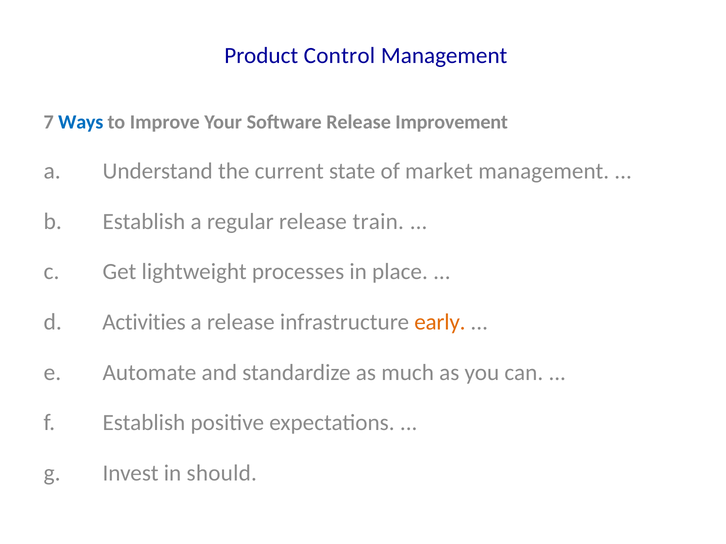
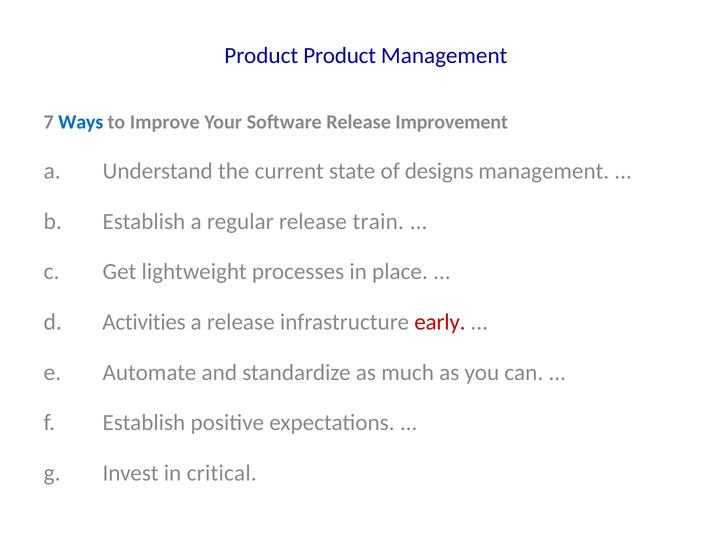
Product Control: Control -> Product
market: market -> designs
early colour: orange -> red
should: should -> critical
